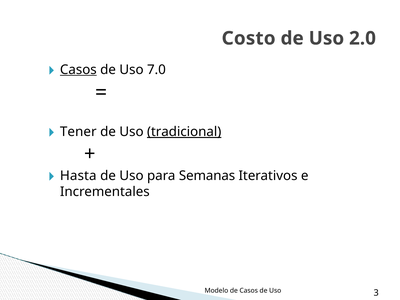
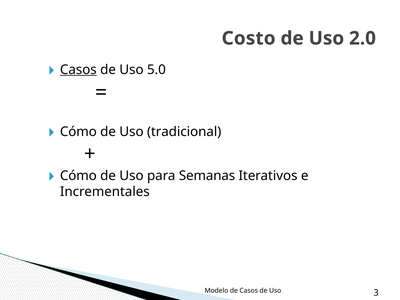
7.0: 7.0 -> 5.0
Tener at (78, 132): Tener -> Cómo
tradicional underline: present -> none
Hasta at (78, 176): Hasta -> Cómo
